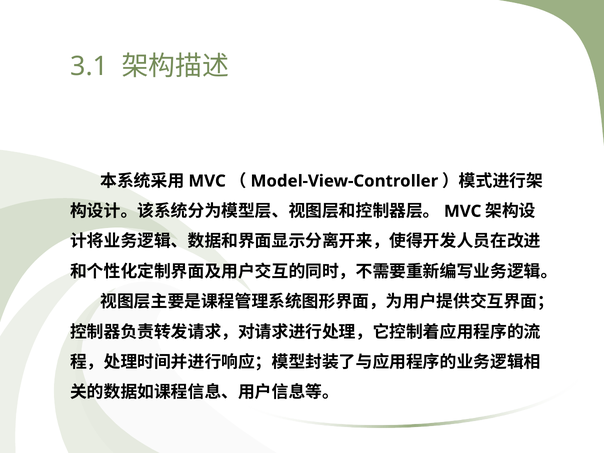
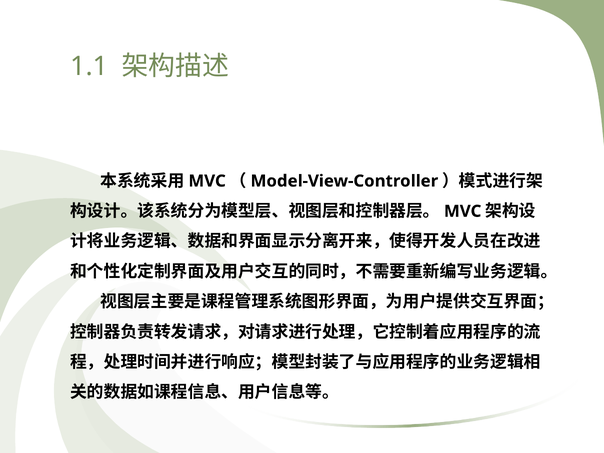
3.1: 3.1 -> 1.1
